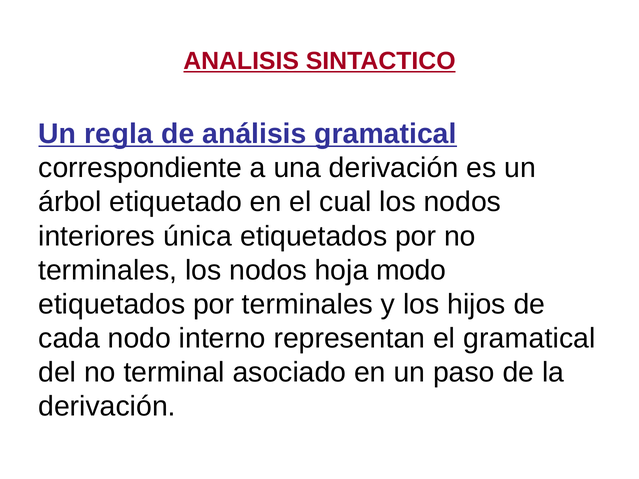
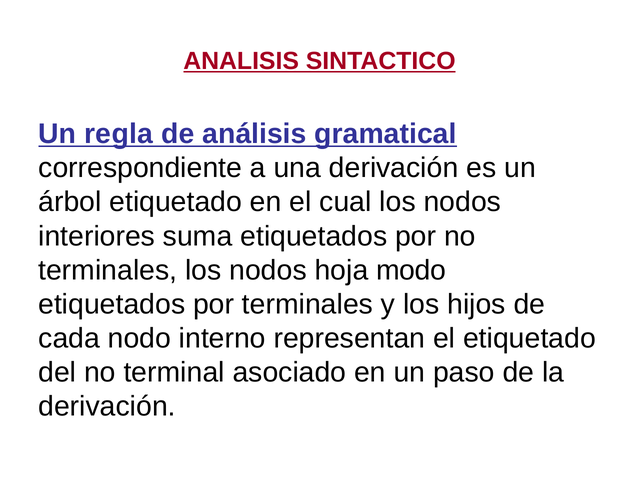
única: única -> suma
el gramatical: gramatical -> etiquetado
